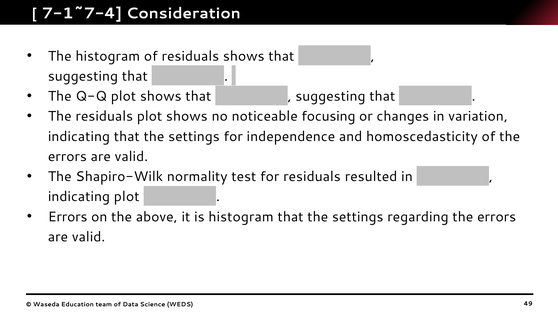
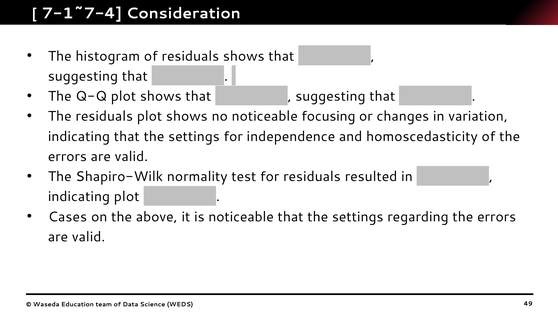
Errors at (68, 217): Errors -> Cases
is histogram: histogram -> noticeable
